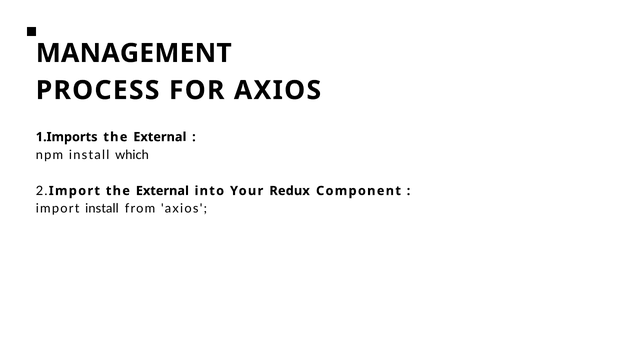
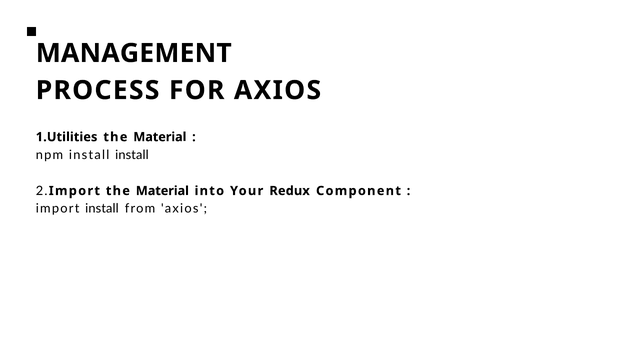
1.Imports: 1.Imports -> 1.Utilities
External at (160, 137): External -> Material
install which: which -> install
Import the External: External -> Material
